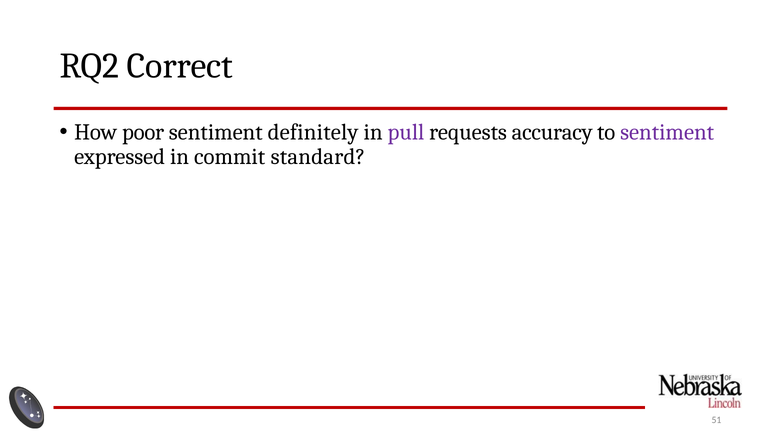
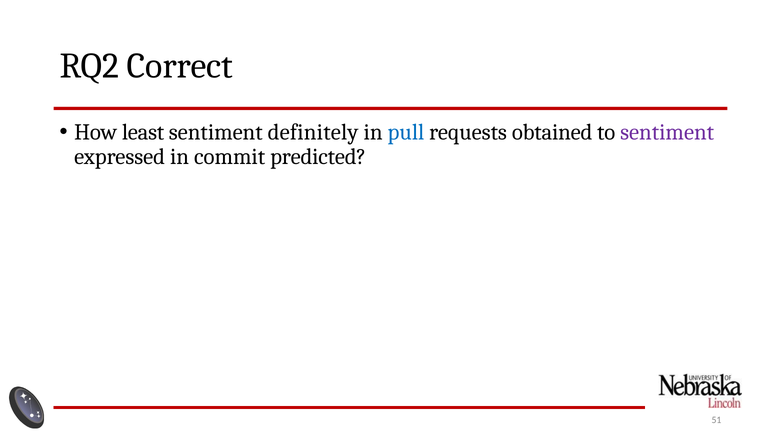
poor: poor -> least
pull colour: purple -> blue
accuracy: accuracy -> obtained
standard: standard -> predicted
